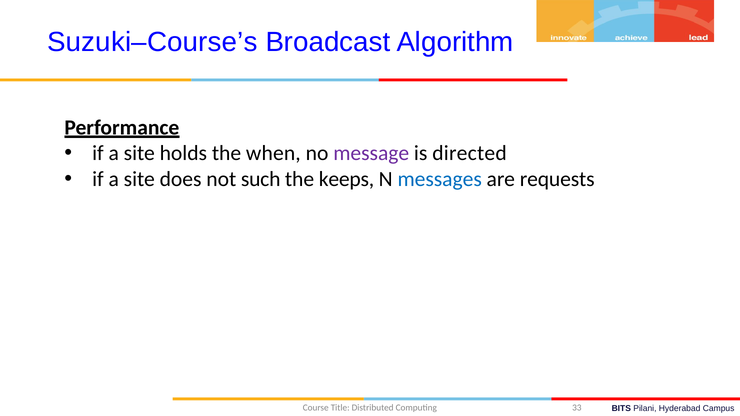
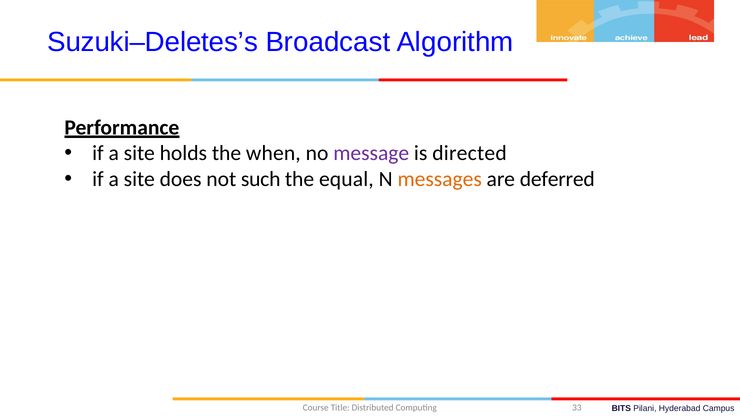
Suzuki–Course’s: Suzuki–Course’s -> Suzuki–Deletes’s
keeps: keeps -> equal
messages colour: blue -> orange
requests: requests -> deferred
